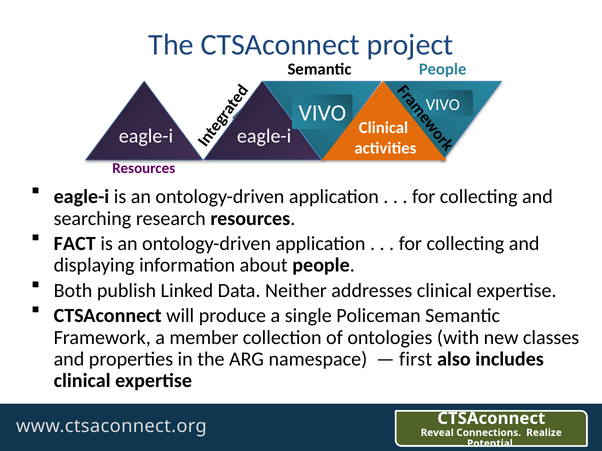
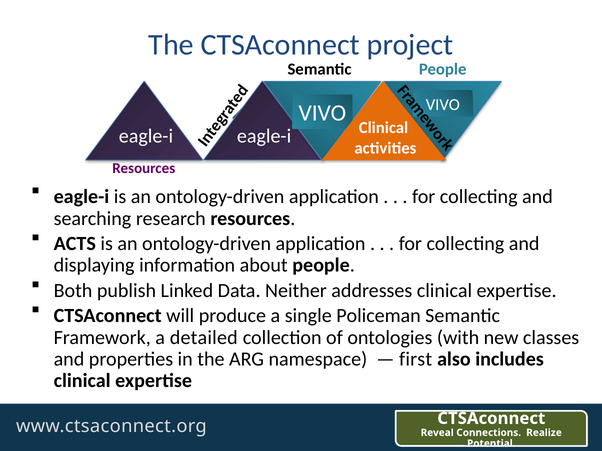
FACT: FACT -> ACTS
member: member -> detailed
